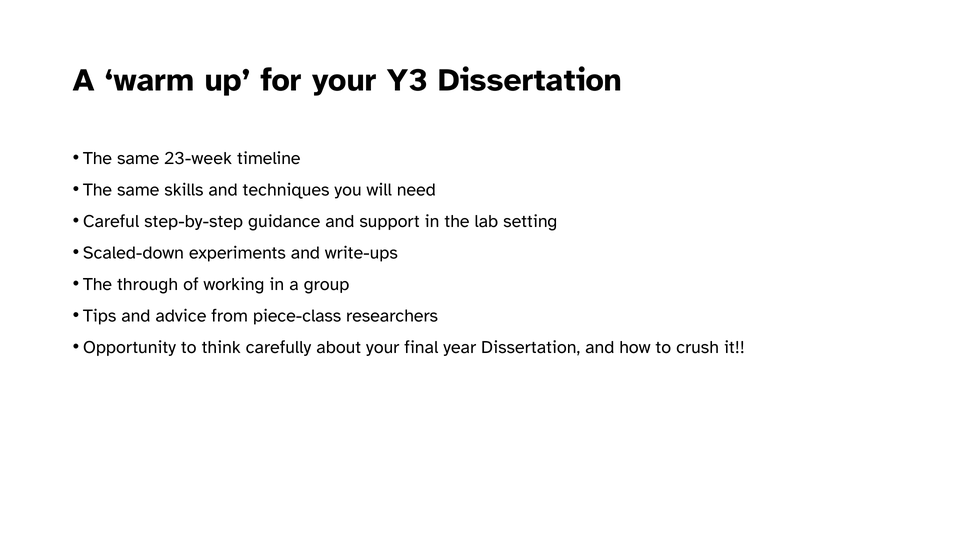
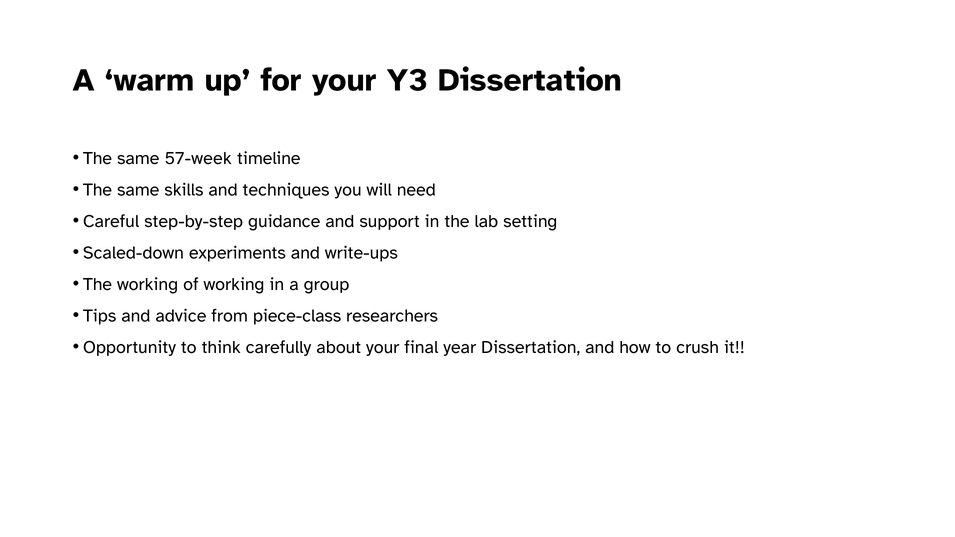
23-week: 23-week -> 57-week
The through: through -> working
